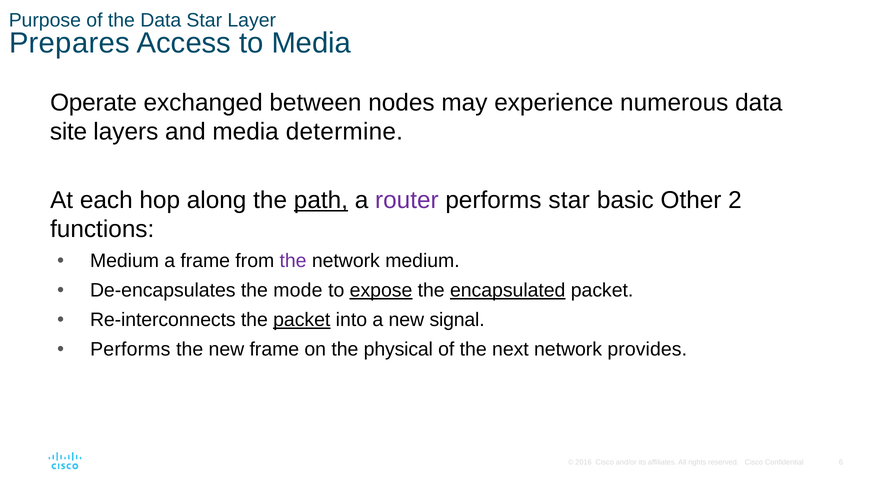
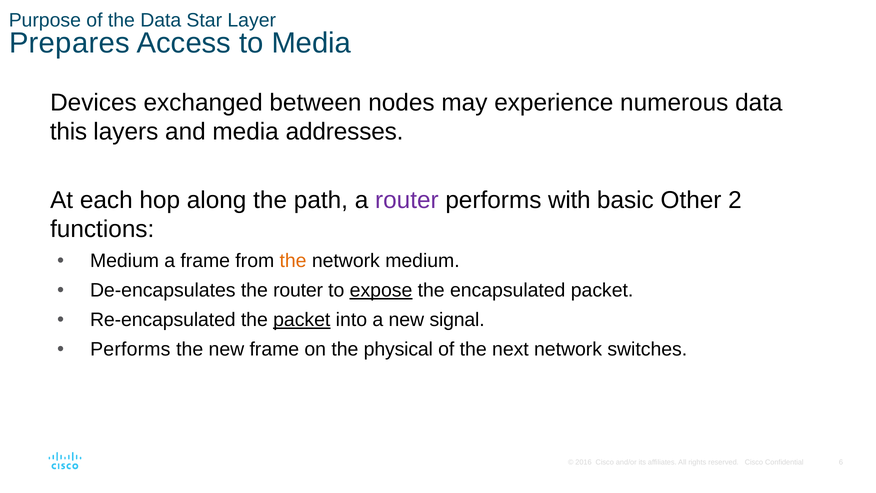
Operate: Operate -> Devices
site: site -> this
determine: determine -> addresses
path underline: present -> none
performs star: star -> with
the at (293, 261) colour: purple -> orange
the mode: mode -> router
encapsulated underline: present -> none
Re-interconnects: Re-interconnects -> Re-encapsulated
provides: provides -> switches
